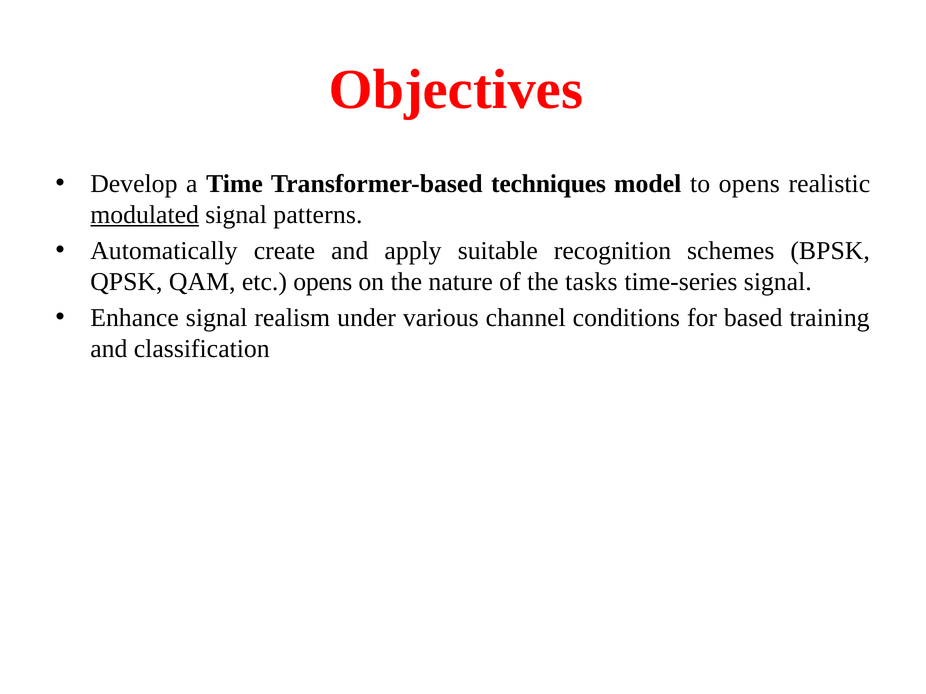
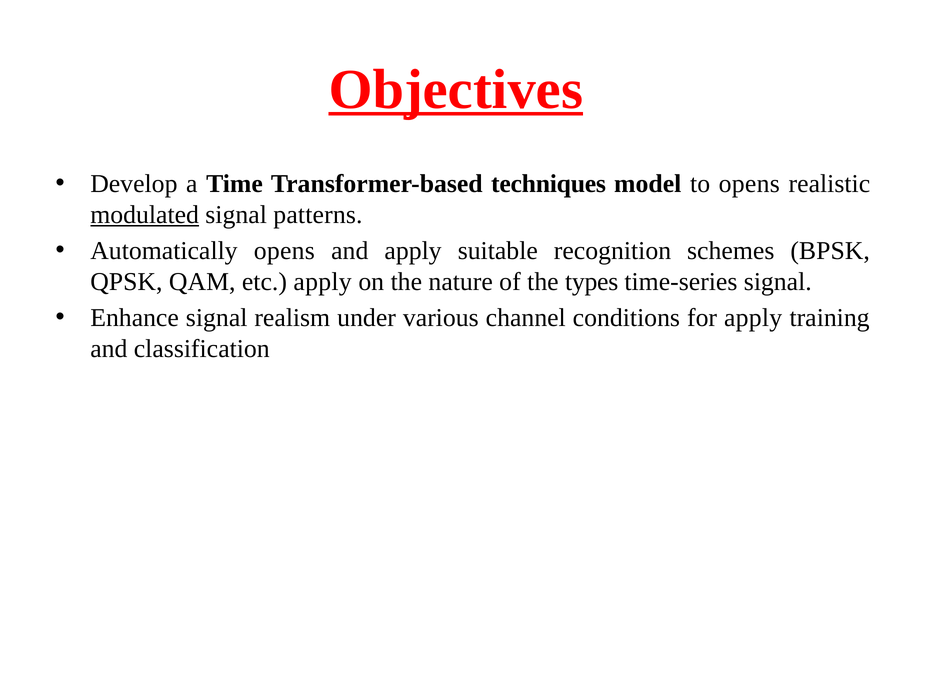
Objectives underline: none -> present
Automatically create: create -> opens
etc opens: opens -> apply
tasks: tasks -> types
for based: based -> apply
